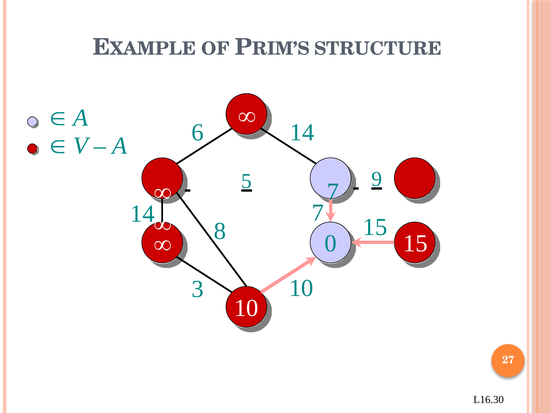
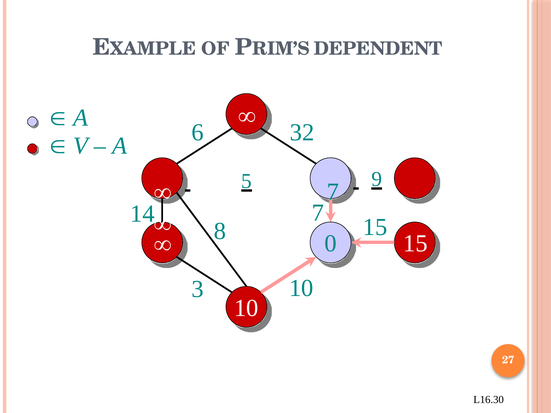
STRUCTURE: STRUCTURE -> DEPENDENT
6 14: 14 -> 32
